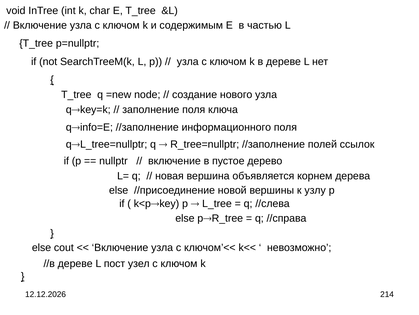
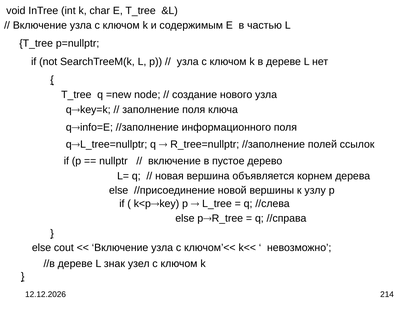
пост: пост -> знак
